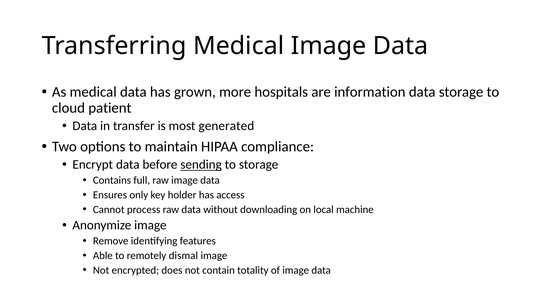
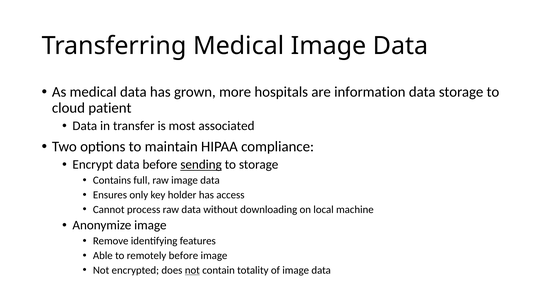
generated: generated -> associated
remotely dismal: dismal -> before
not at (192, 270) underline: none -> present
